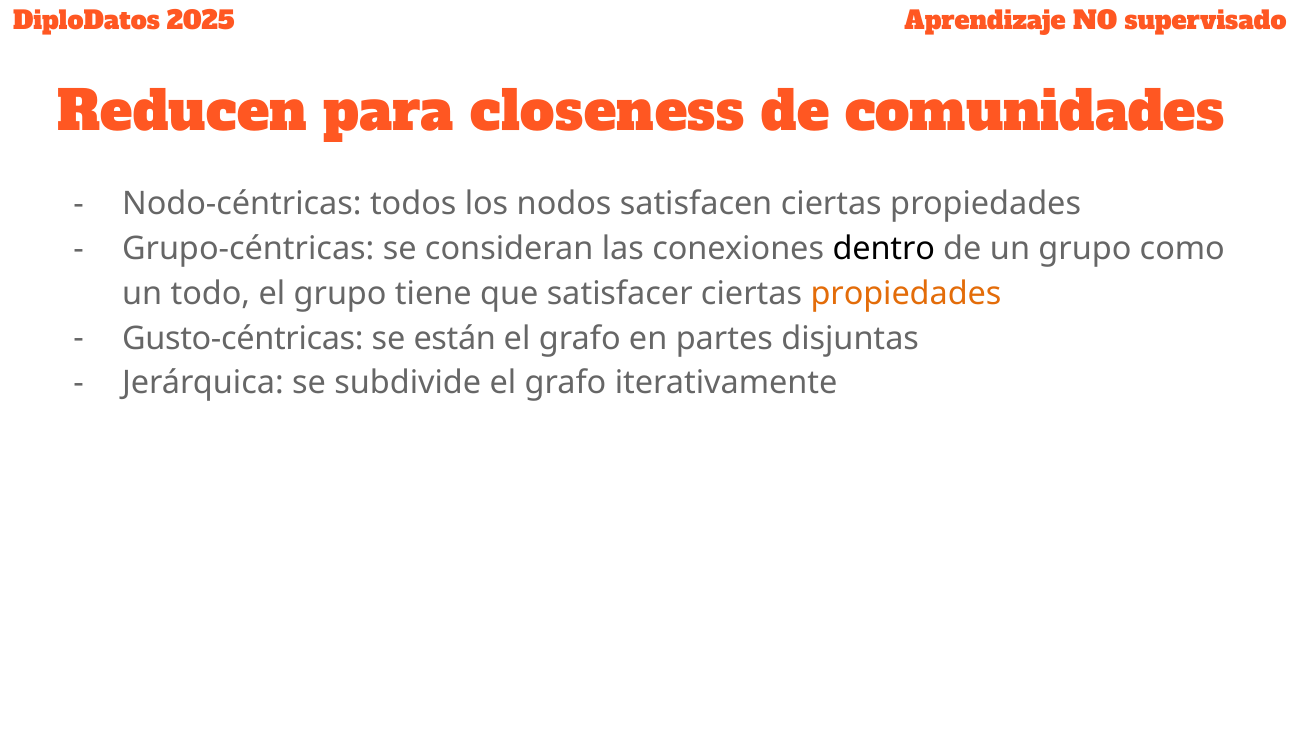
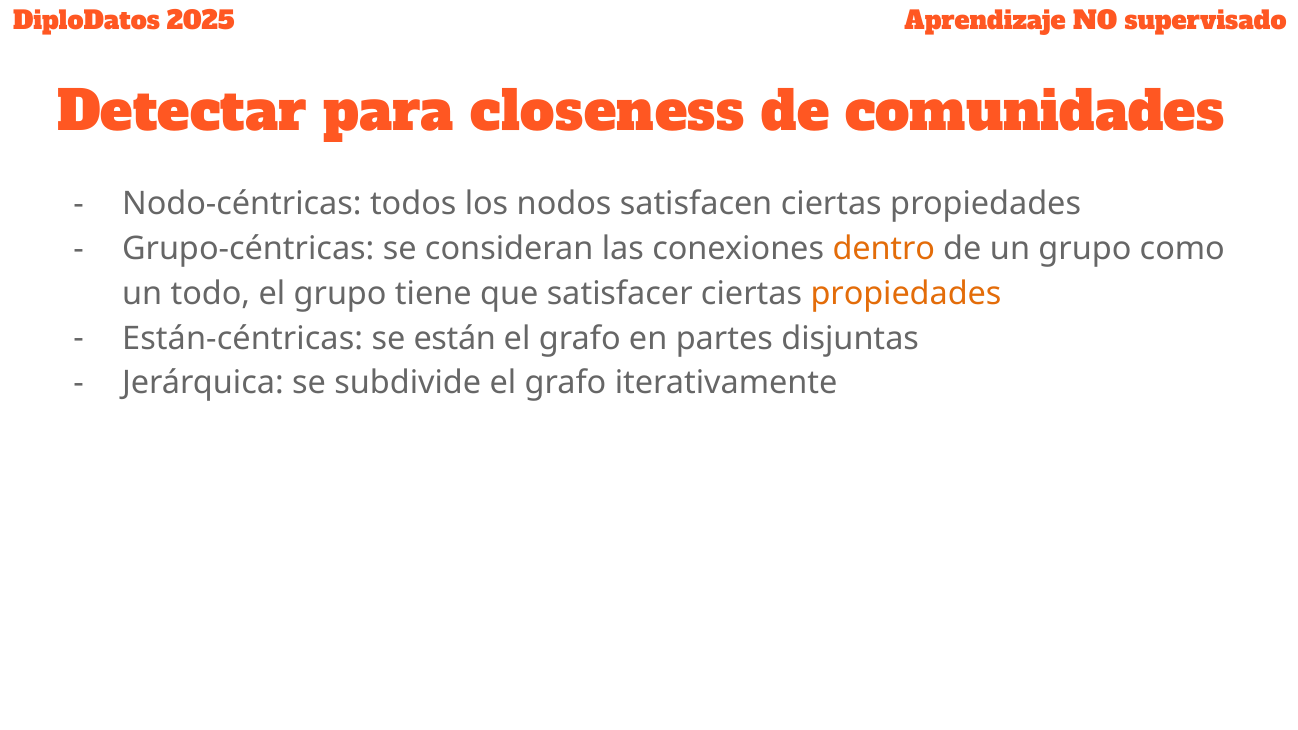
Reducen: Reducen -> Detectar
dentro colour: black -> orange
Gusto-céntricas: Gusto-céntricas -> Están-céntricas
